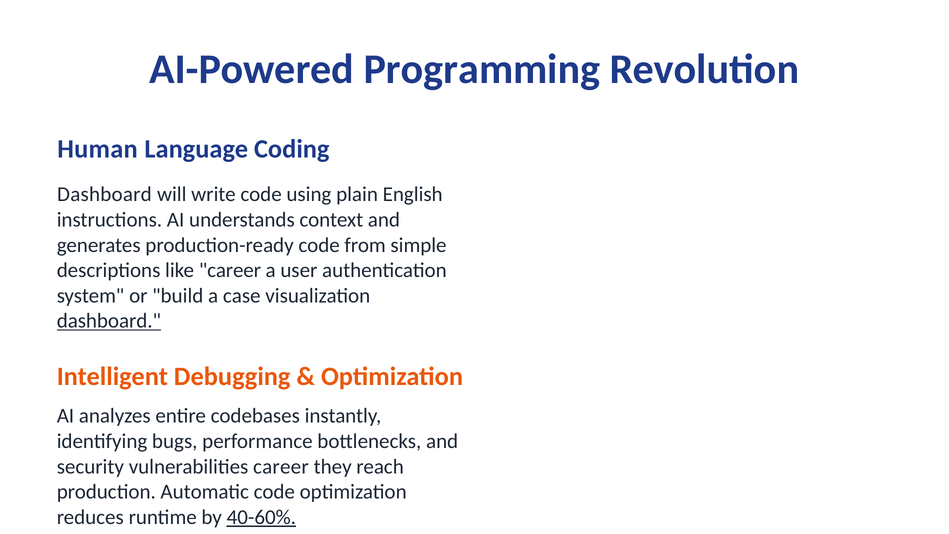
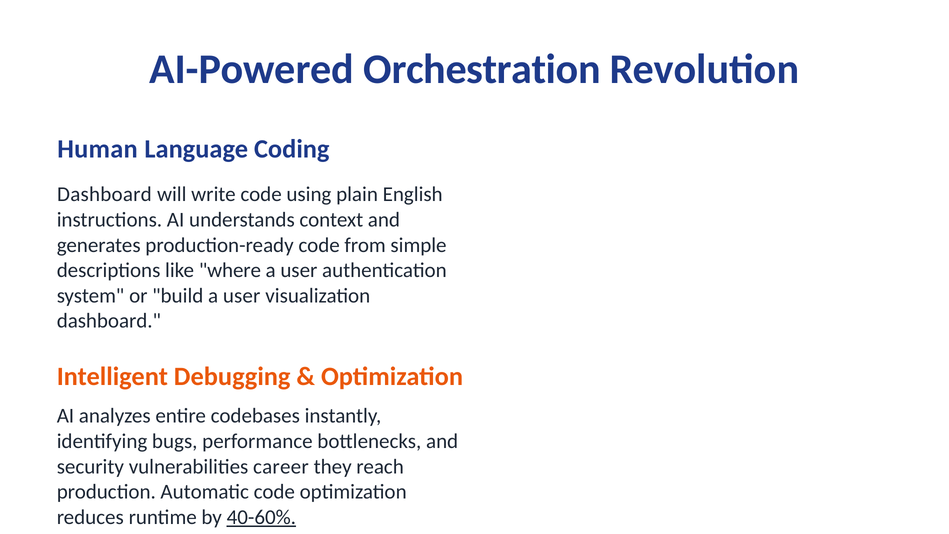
Programming: Programming -> Orchestration
like career: career -> where
build a case: case -> user
dashboard at (109, 321) underline: present -> none
